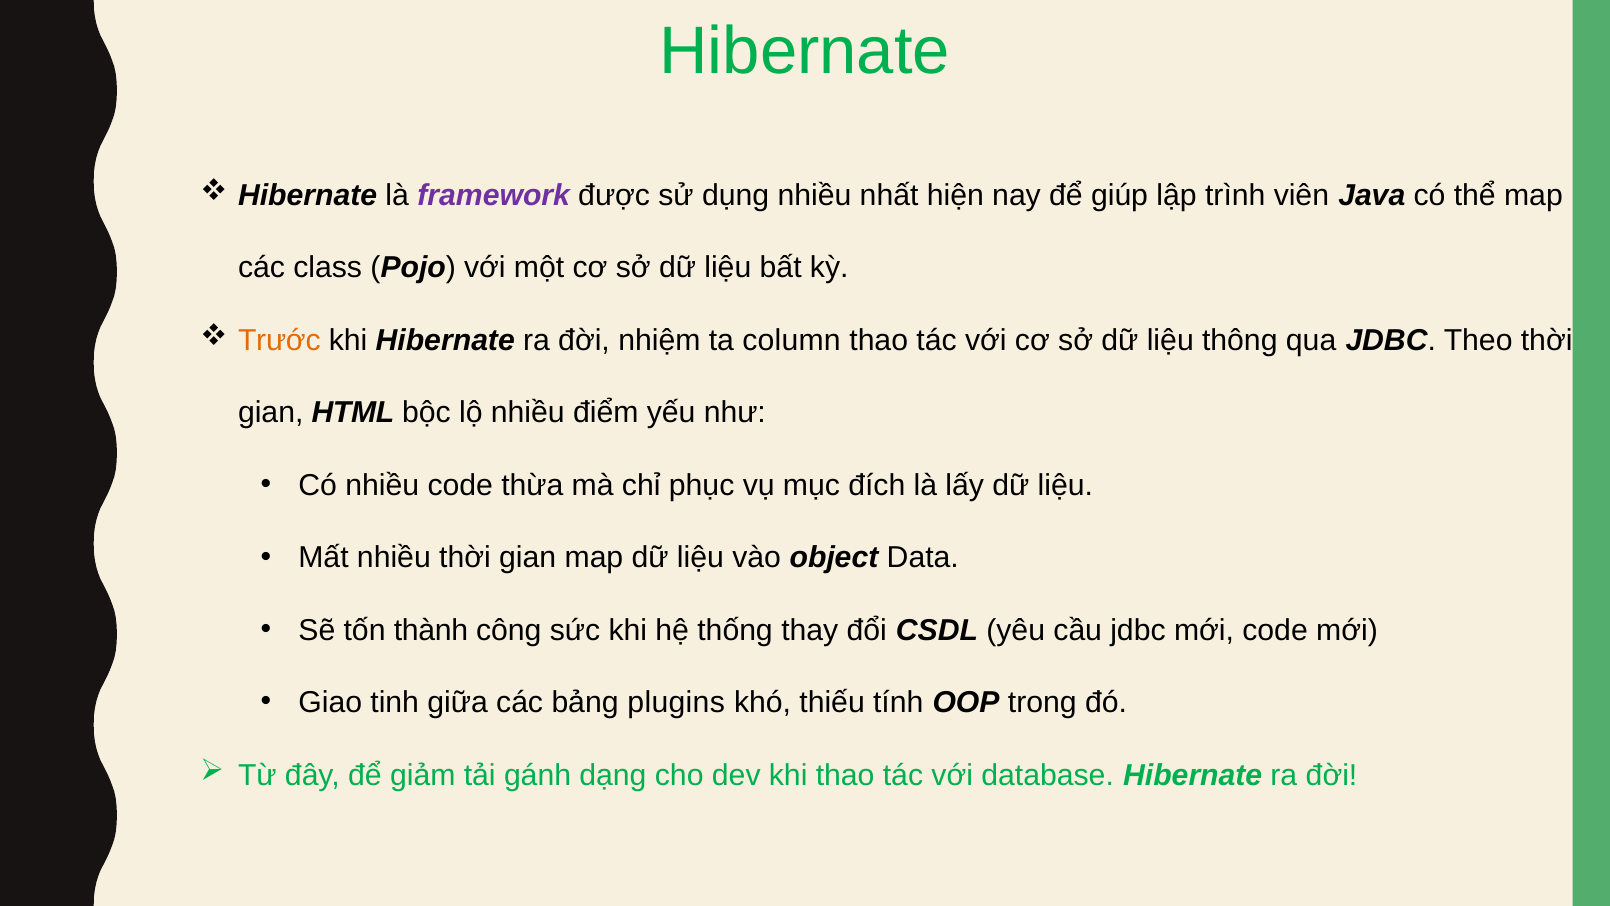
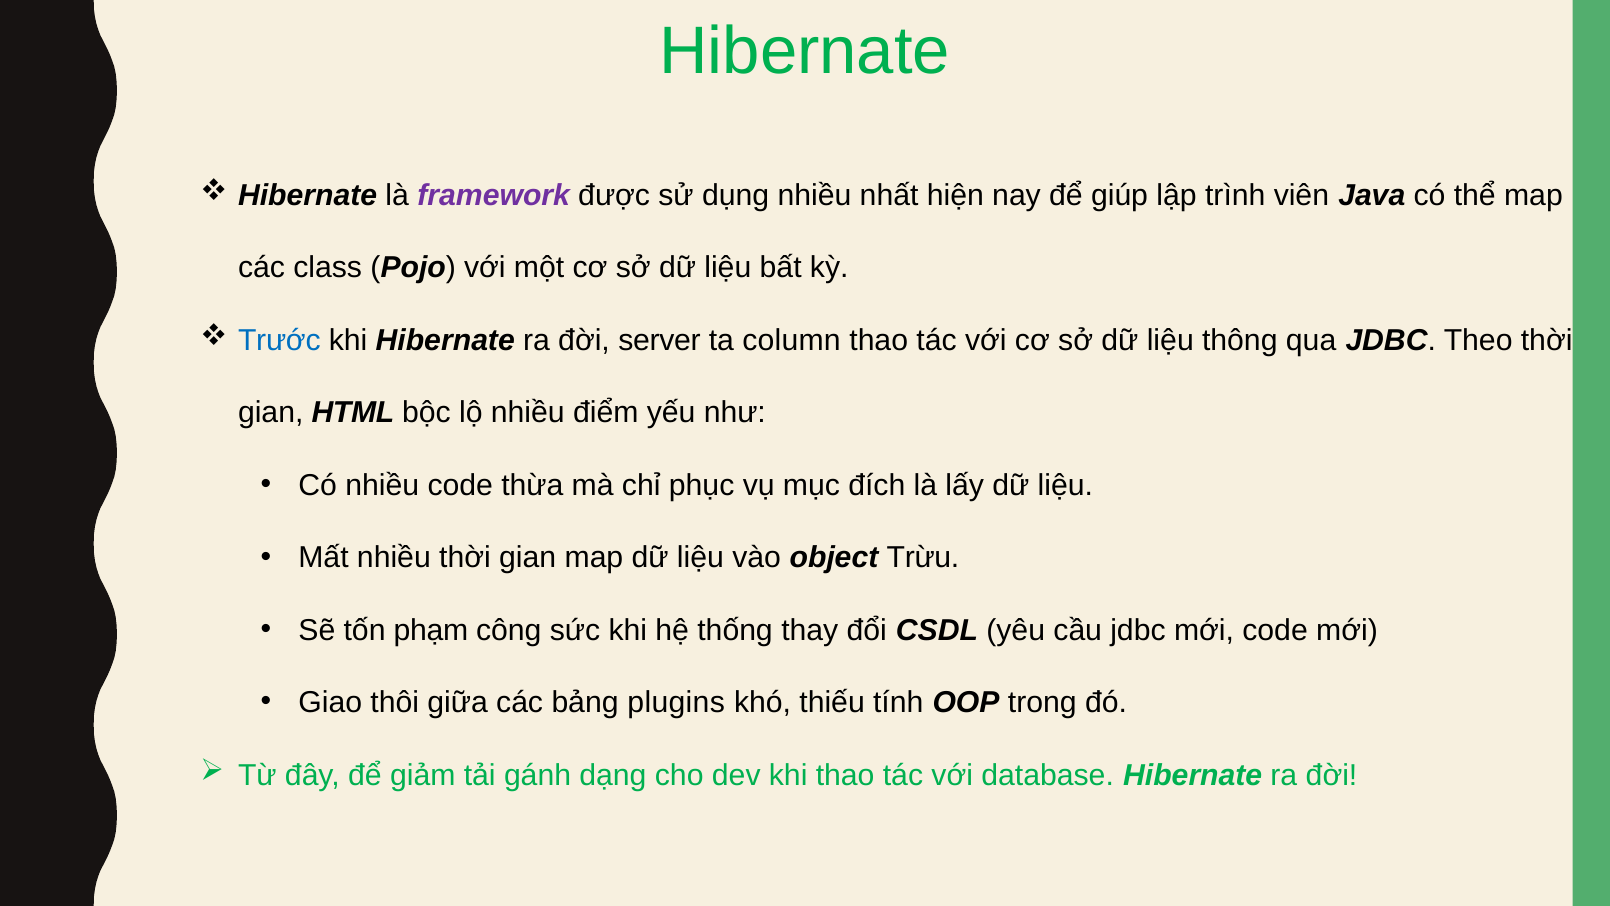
Trước colour: orange -> blue
nhiệm: nhiệm -> server
Data: Data -> Trừu
thành: thành -> phạm
tinh: tinh -> thôi
